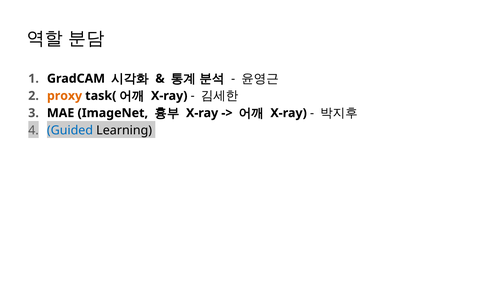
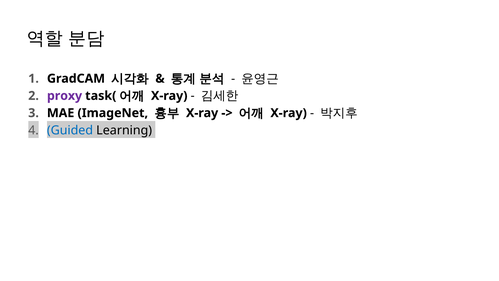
proxy colour: orange -> purple
